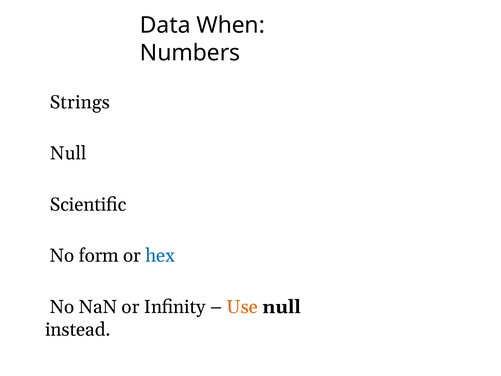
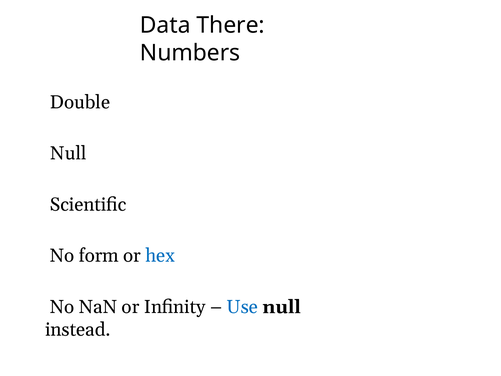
When: When -> There
Strings: Strings -> Double
Use colour: orange -> blue
